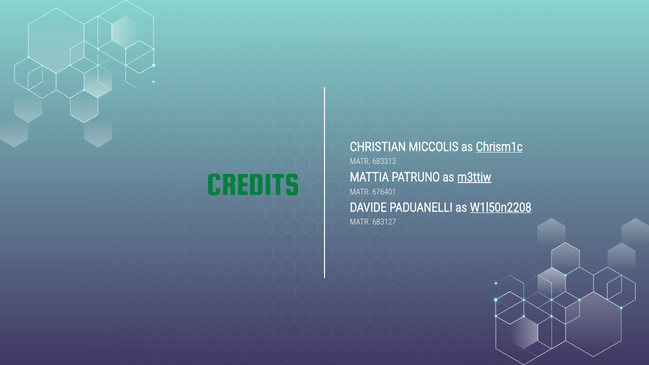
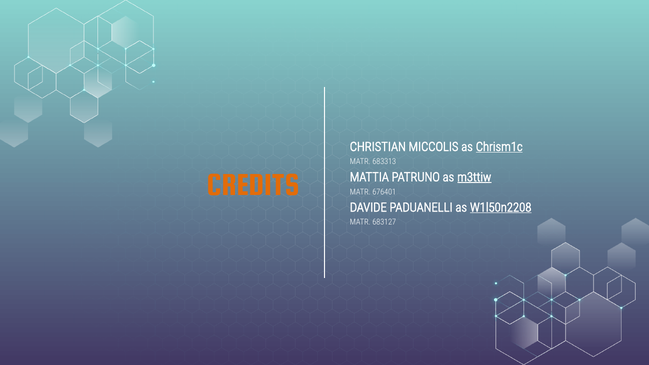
CREDITS colour: green -> orange
